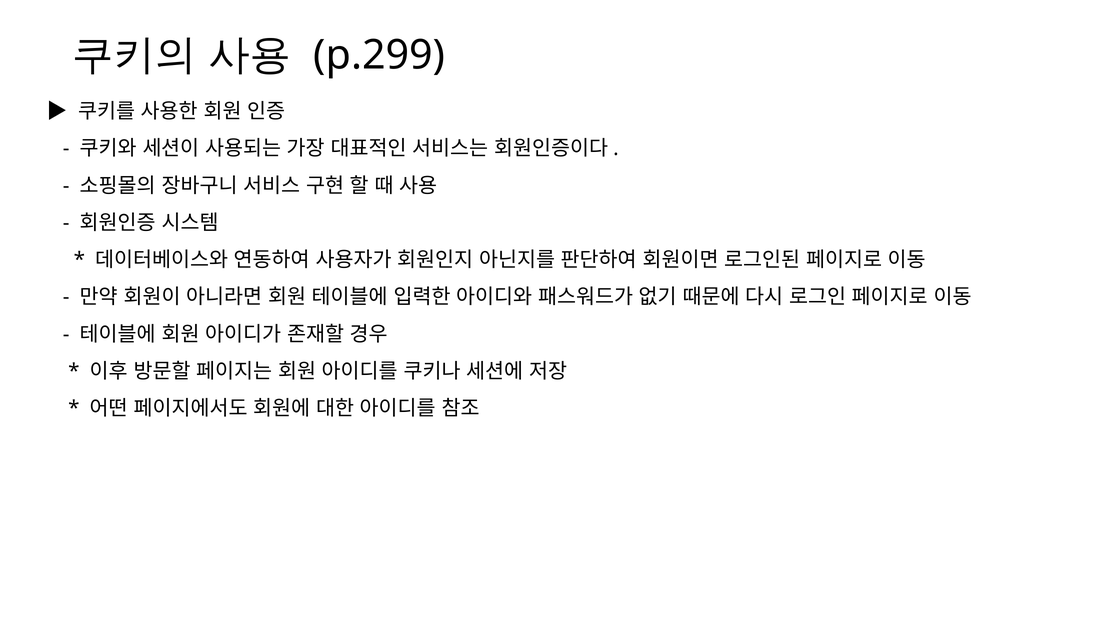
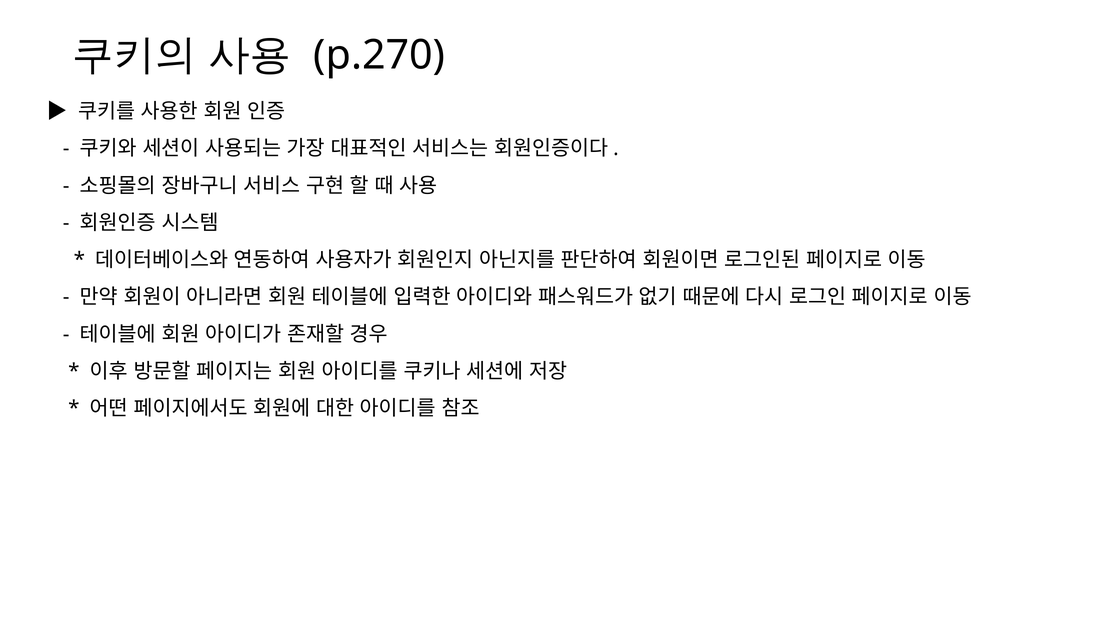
p.299: p.299 -> p.270
